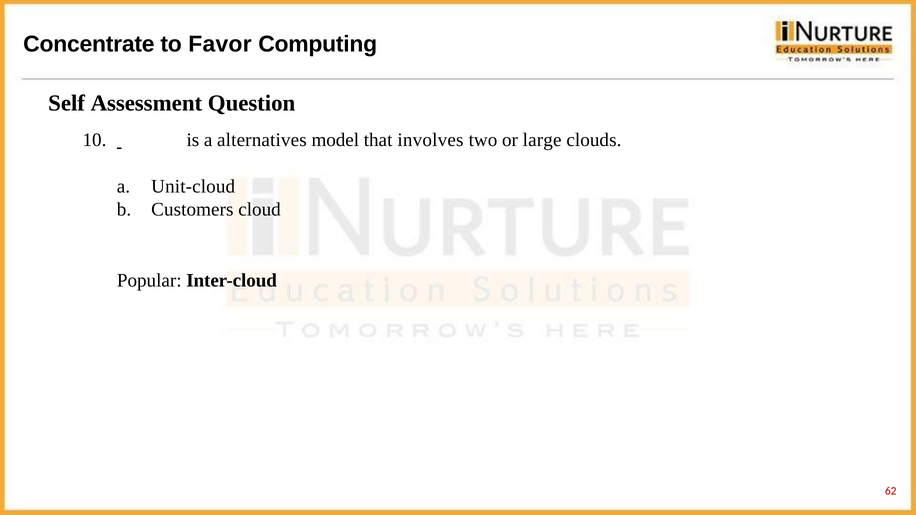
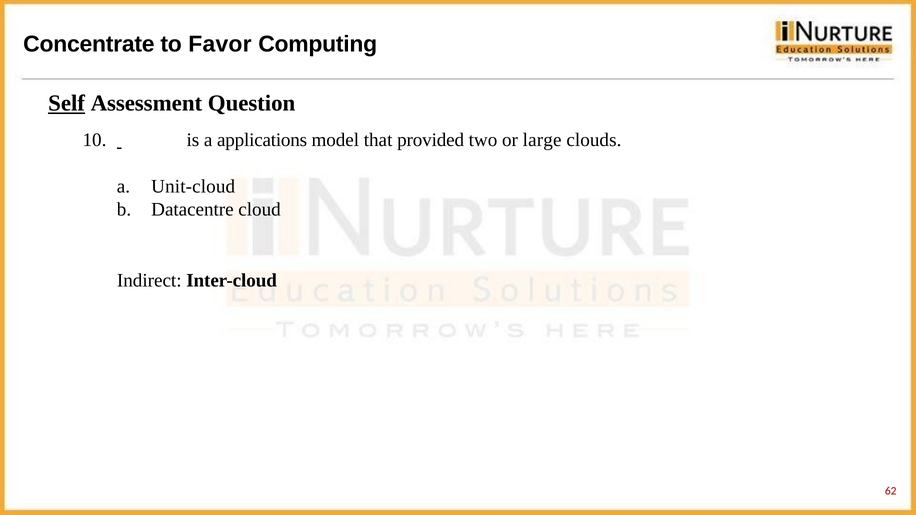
Self underline: none -> present
alternatives: alternatives -> applications
involves: involves -> provided
Customers: Customers -> Datacentre
Popular: Popular -> Indirect
